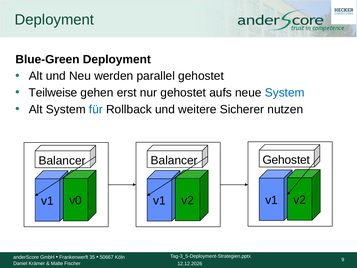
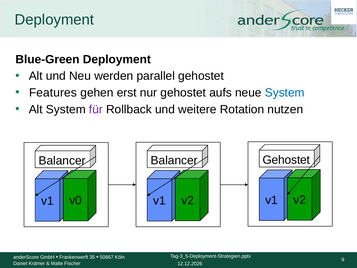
Teilweise: Teilweise -> Features
für colour: blue -> purple
Sicherer: Sicherer -> Rotation
